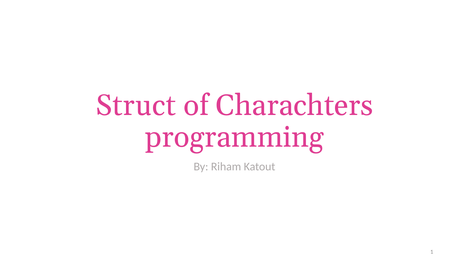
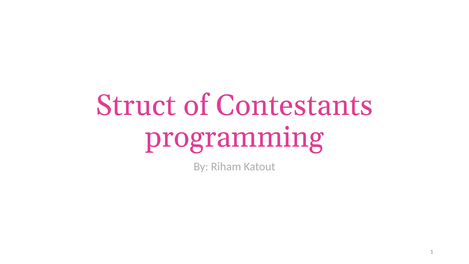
Charachters: Charachters -> Contestants
